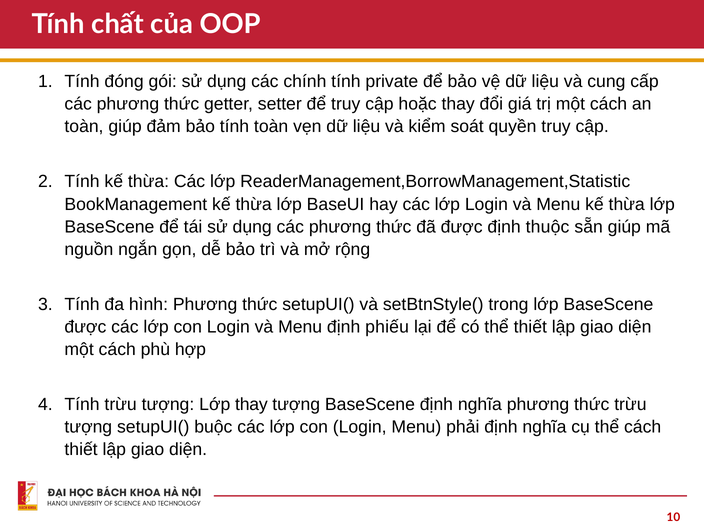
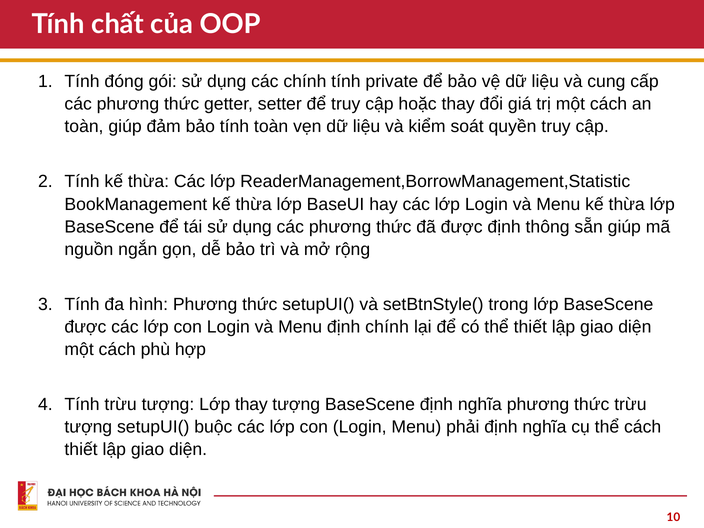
thuộc: thuộc -> thông
định phiếu: phiếu -> chính
